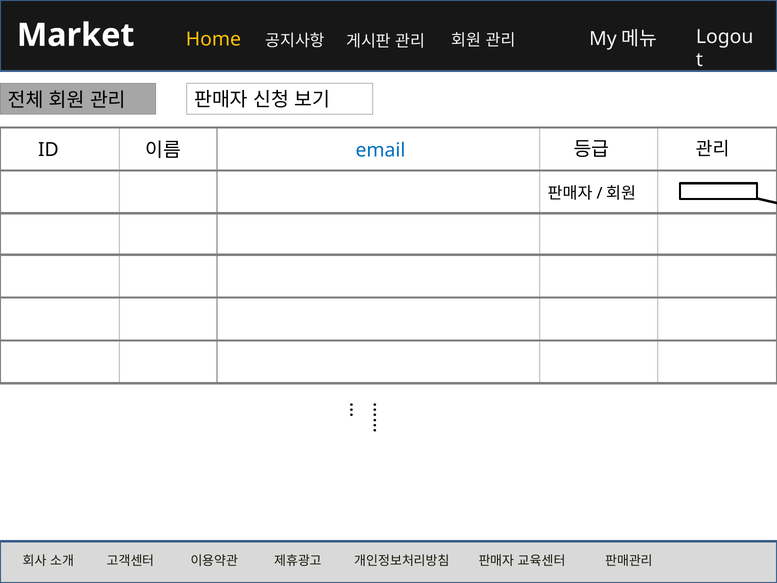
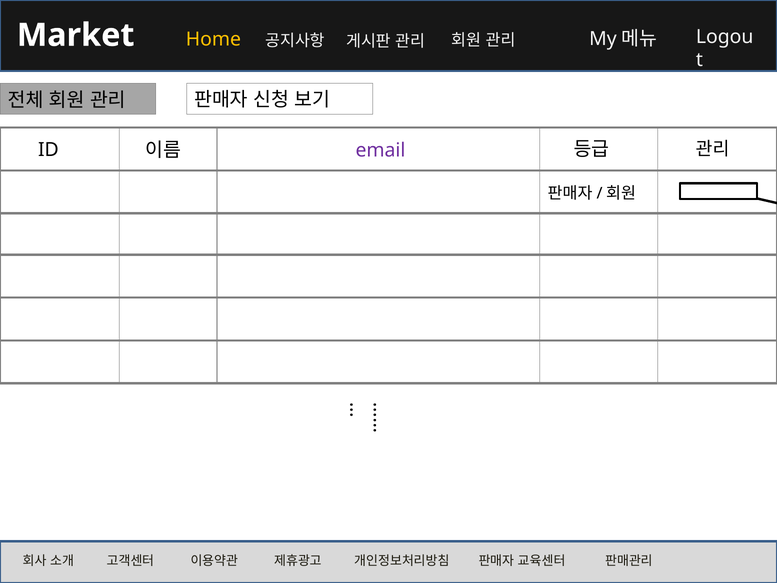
email colour: blue -> purple
